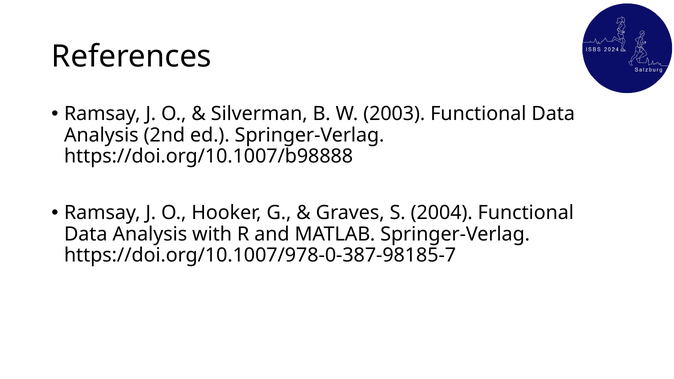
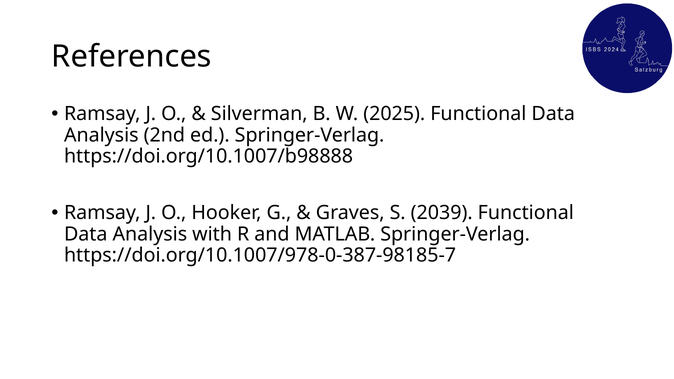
2003: 2003 -> 2025
2004: 2004 -> 2039
